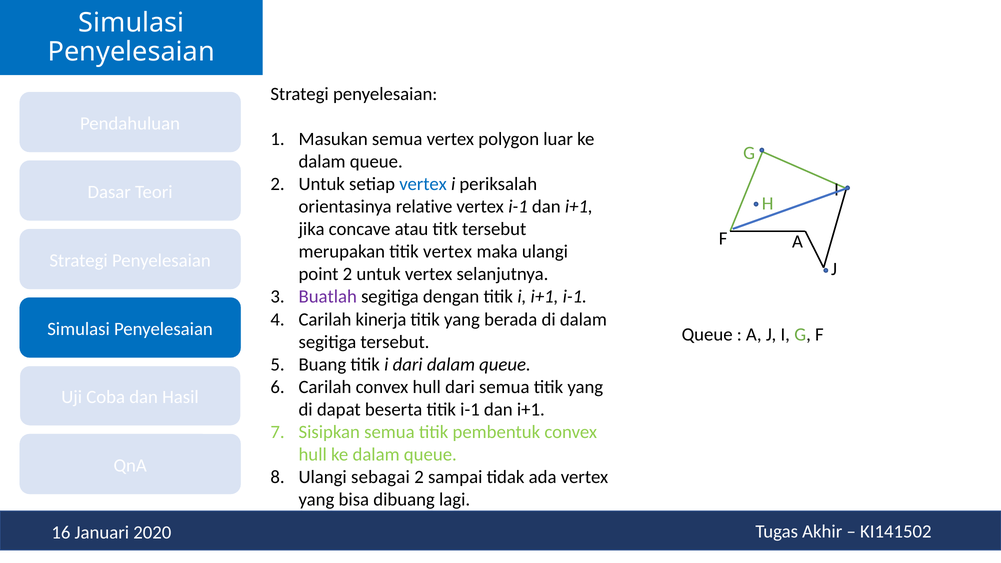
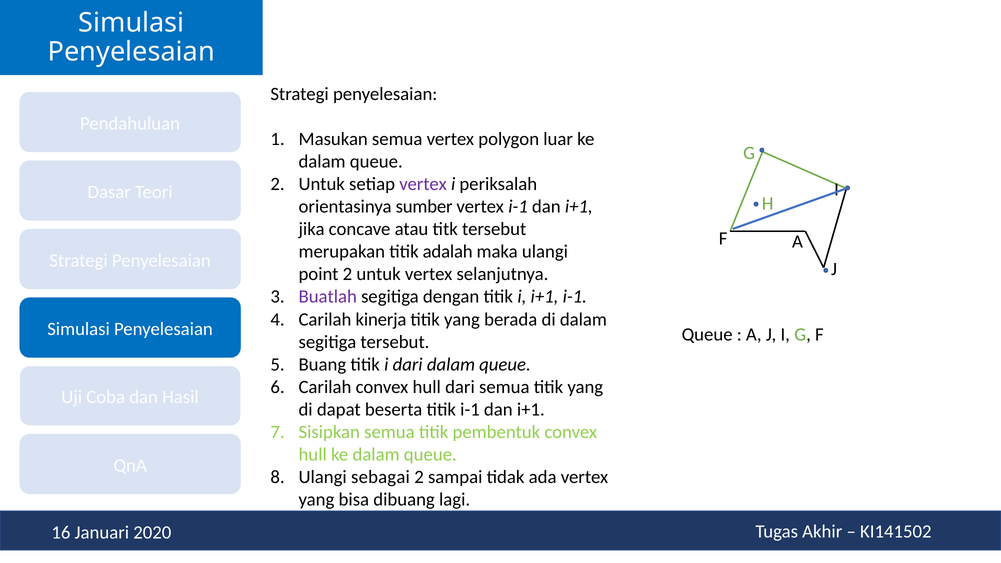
vertex at (423, 184) colour: blue -> purple
relative: relative -> sumber
titik vertex: vertex -> adalah
